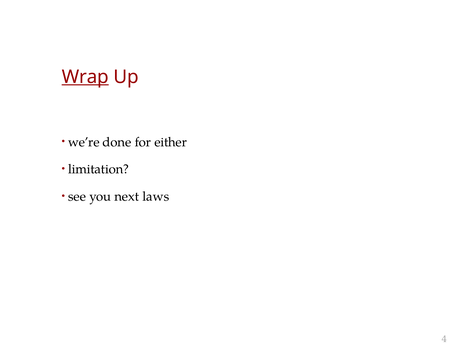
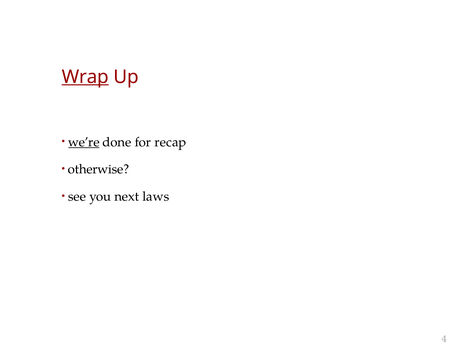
we’re underline: none -> present
either: either -> recap
limitation: limitation -> otherwise
